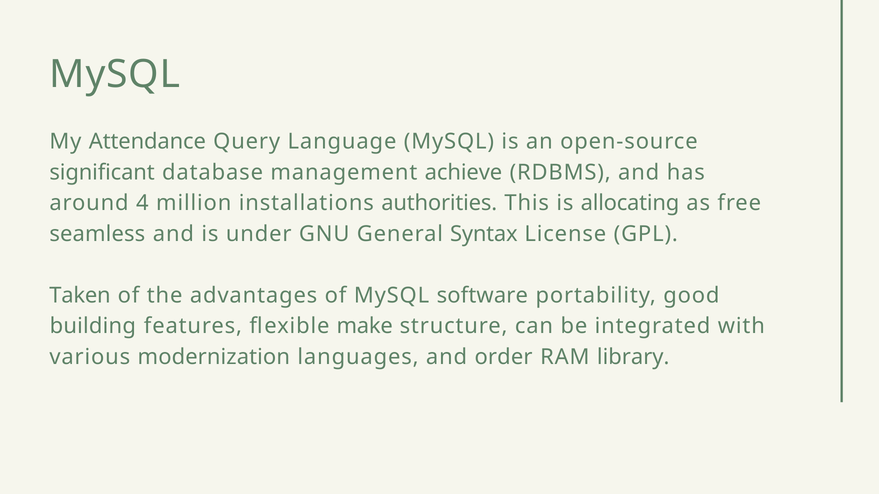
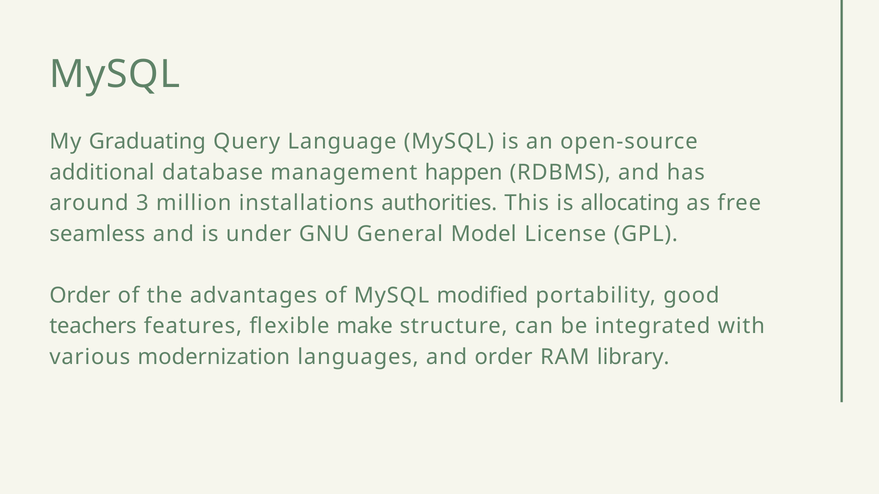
Attendance: Attendance -> Graduating
significant: significant -> additional
achieve: achieve -> happen
4: 4 -> 3
Syntax: Syntax -> Model
Taken at (80, 296): Taken -> Order
software: software -> modified
building: building -> teachers
